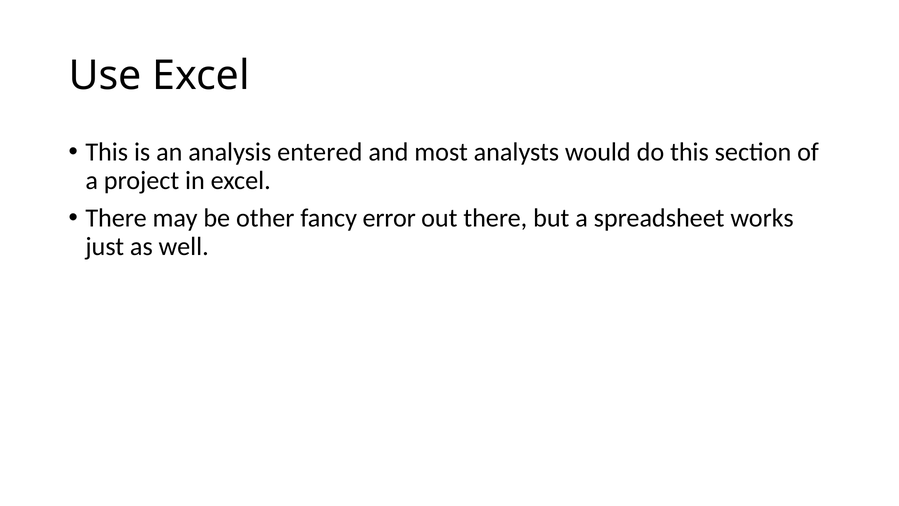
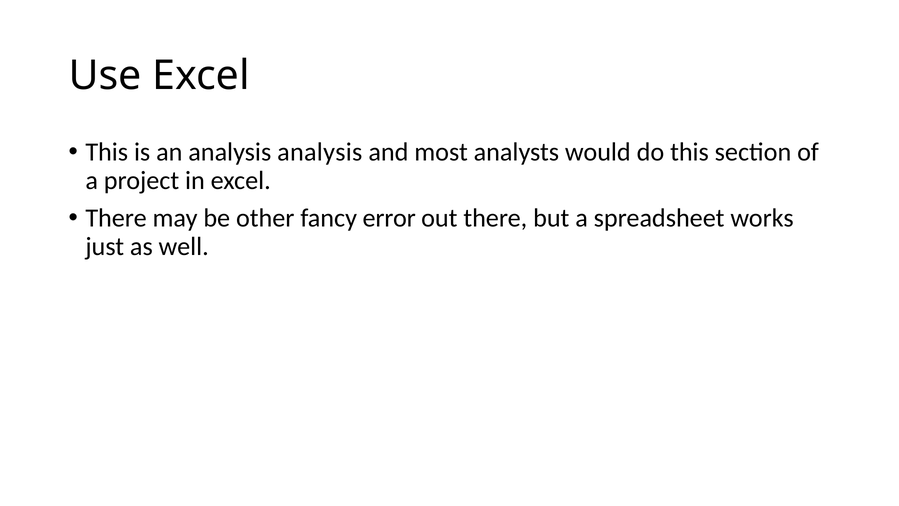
analysis entered: entered -> analysis
